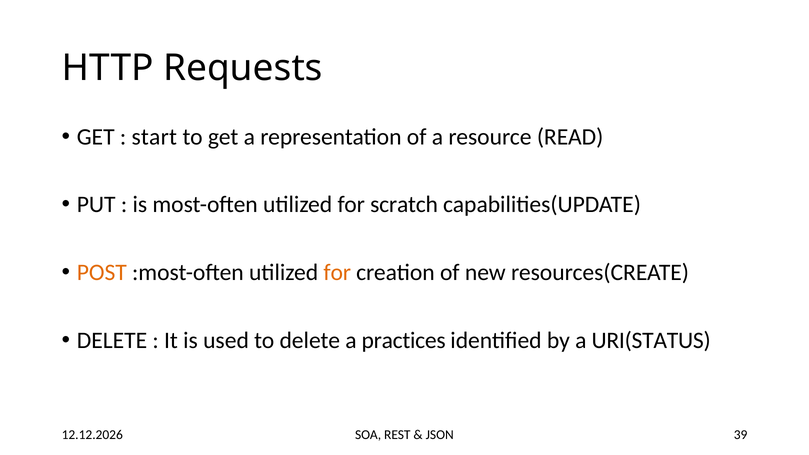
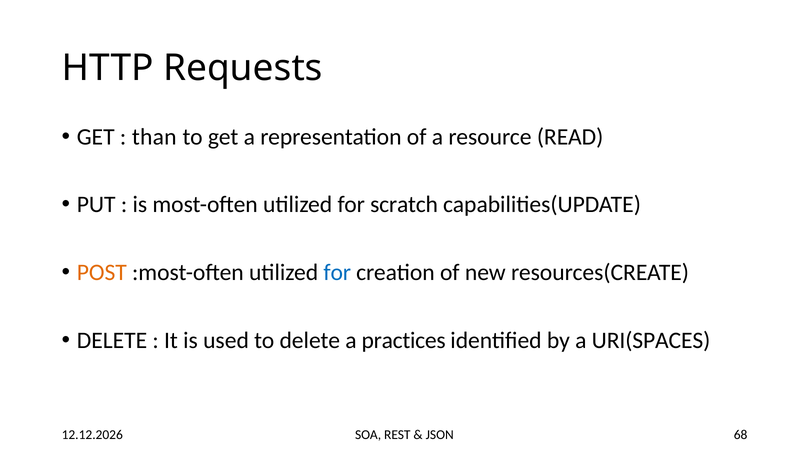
start: start -> than
for at (337, 272) colour: orange -> blue
URI(STATUS: URI(STATUS -> URI(SPACES
39: 39 -> 68
